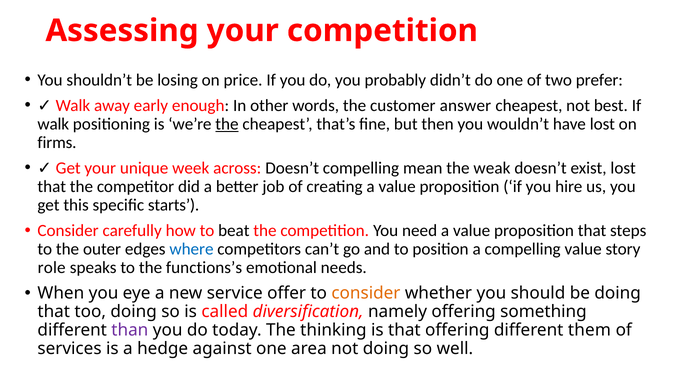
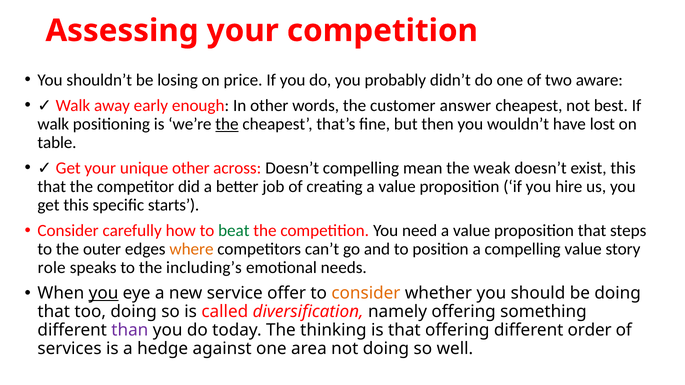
prefer: prefer -> aware
firms: firms -> table
unique week: week -> other
exist lost: lost -> this
beat colour: black -> green
where colour: blue -> orange
functions’s: functions’s -> including’s
you at (104, 293) underline: none -> present
them: them -> order
